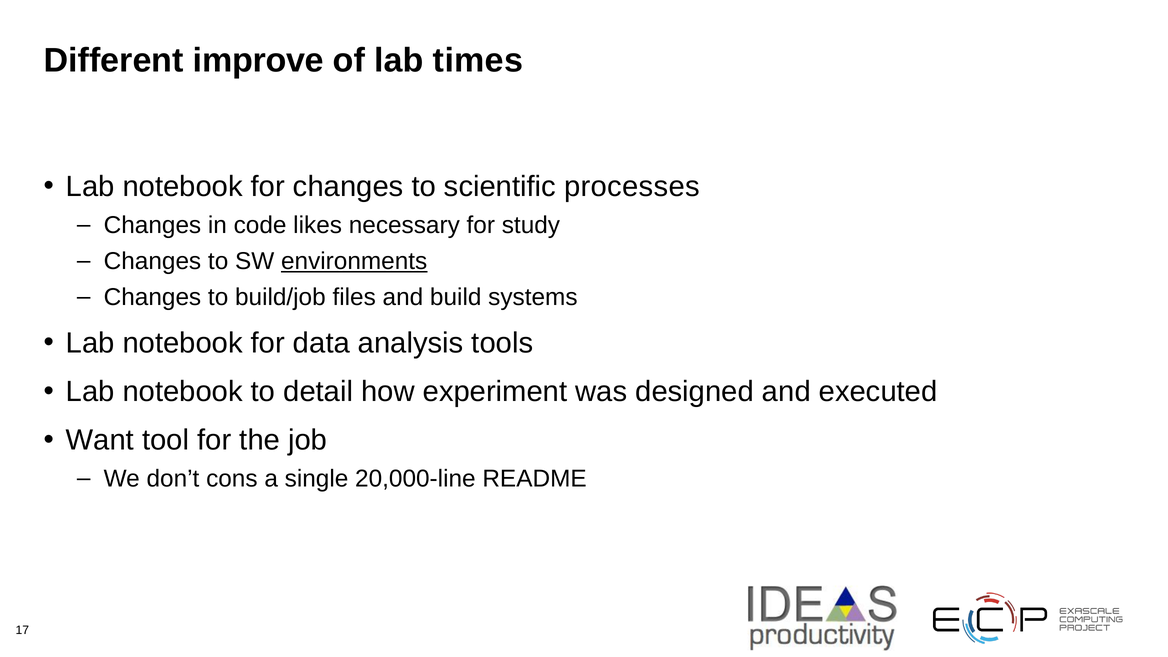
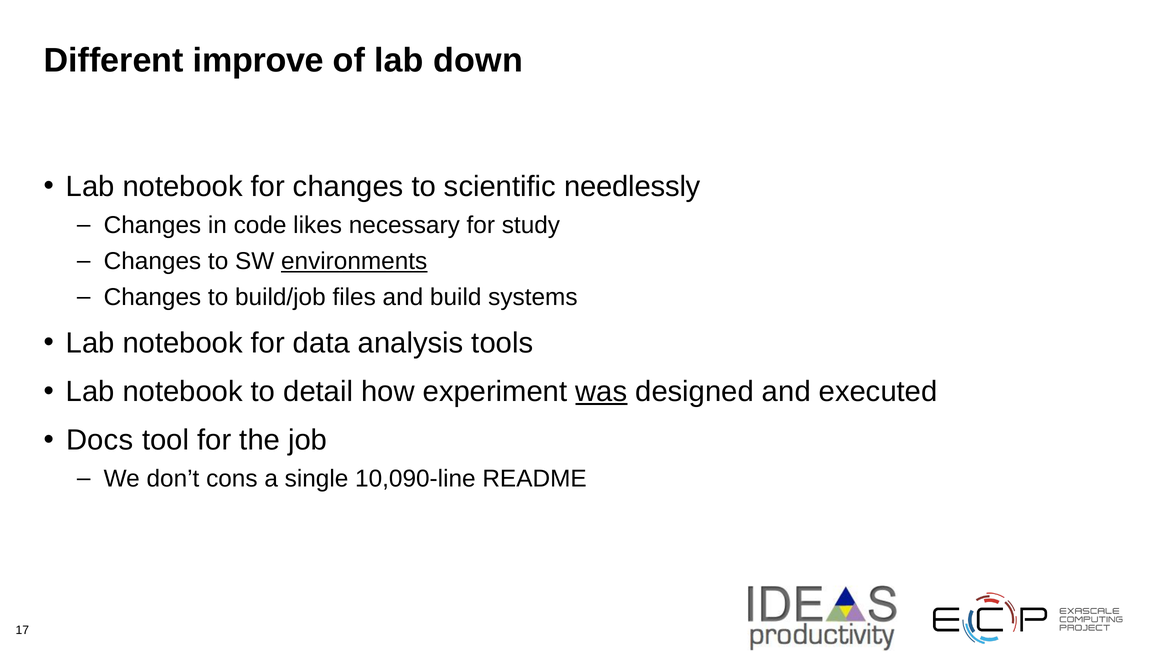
times: times -> down
processes: processes -> needlessly
was underline: none -> present
Want: Want -> Docs
20,000-line: 20,000-line -> 10,090-line
